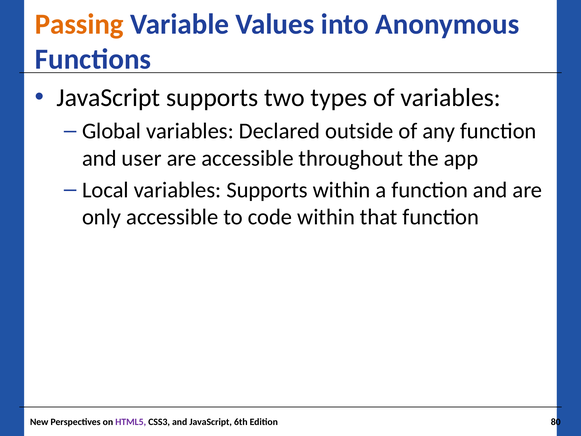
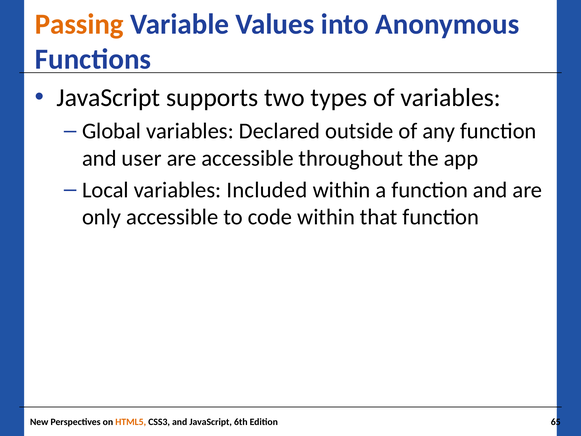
variables Supports: Supports -> Included
HTML5 colour: purple -> orange
80: 80 -> 65
